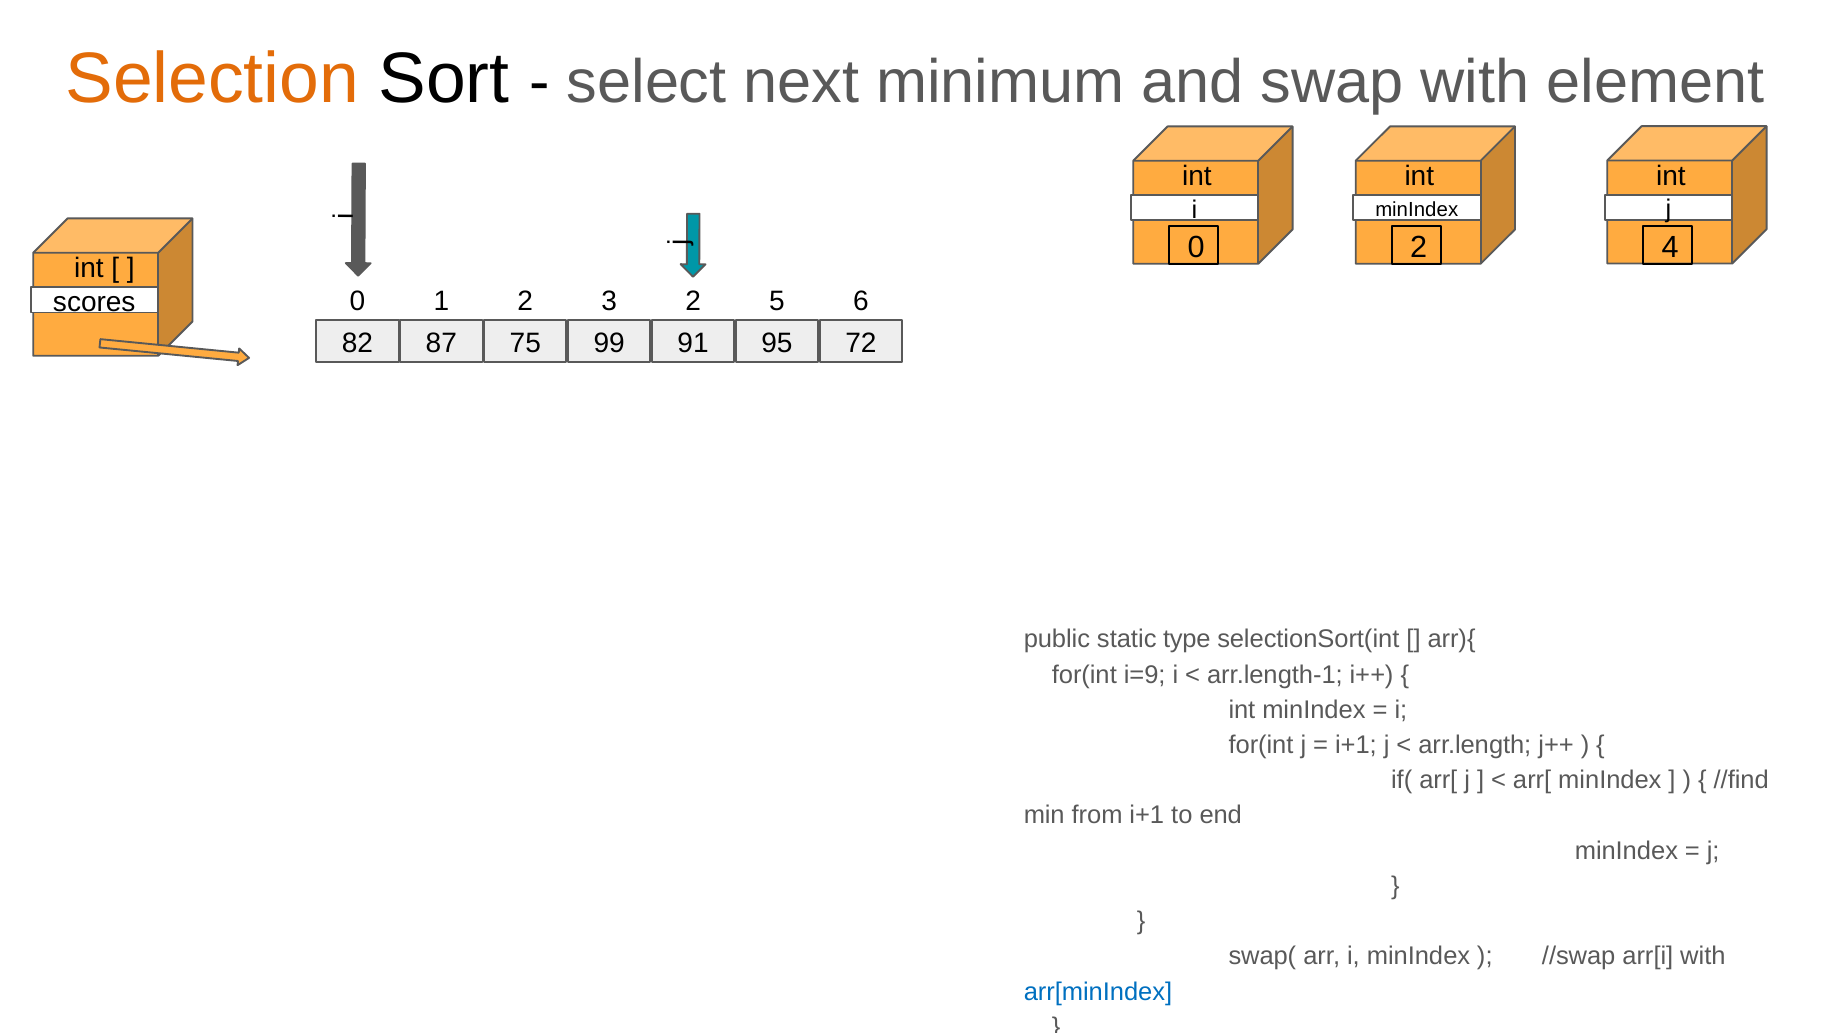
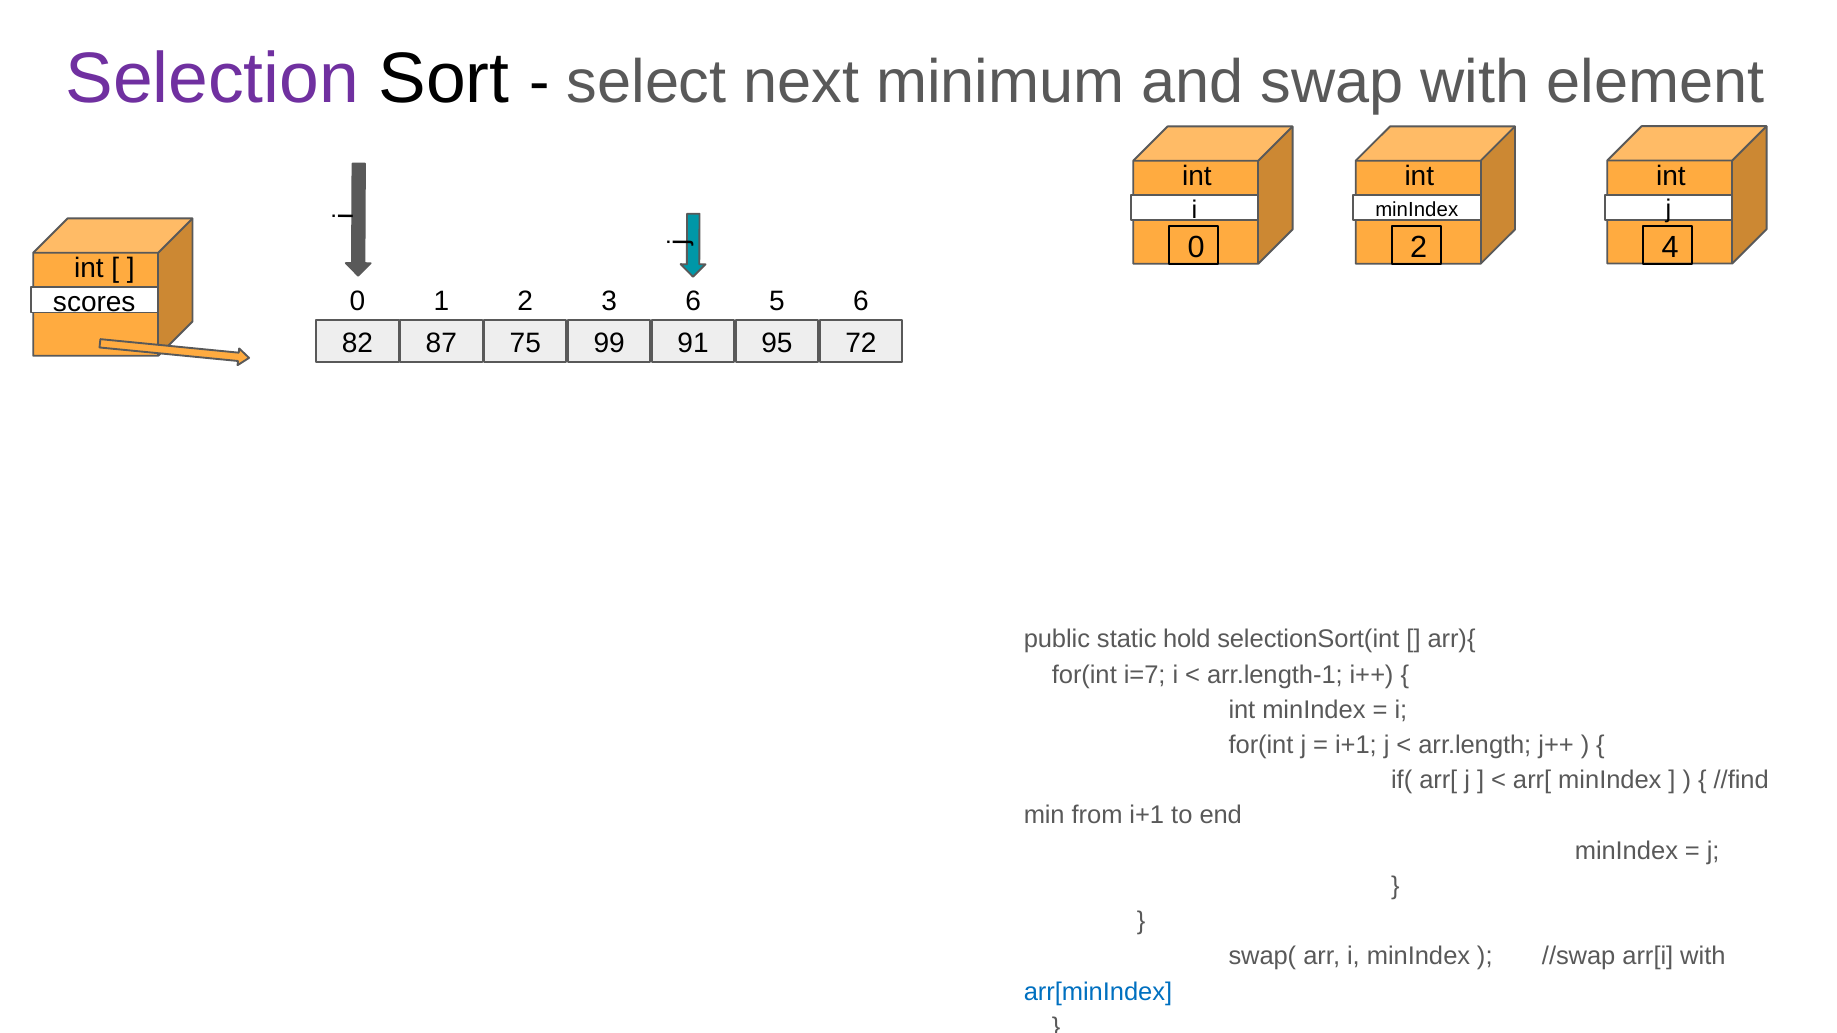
Selection colour: orange -> purple
3 2: 2 -> 6
type: type -> hold
i=9: i=9 -> i=7
